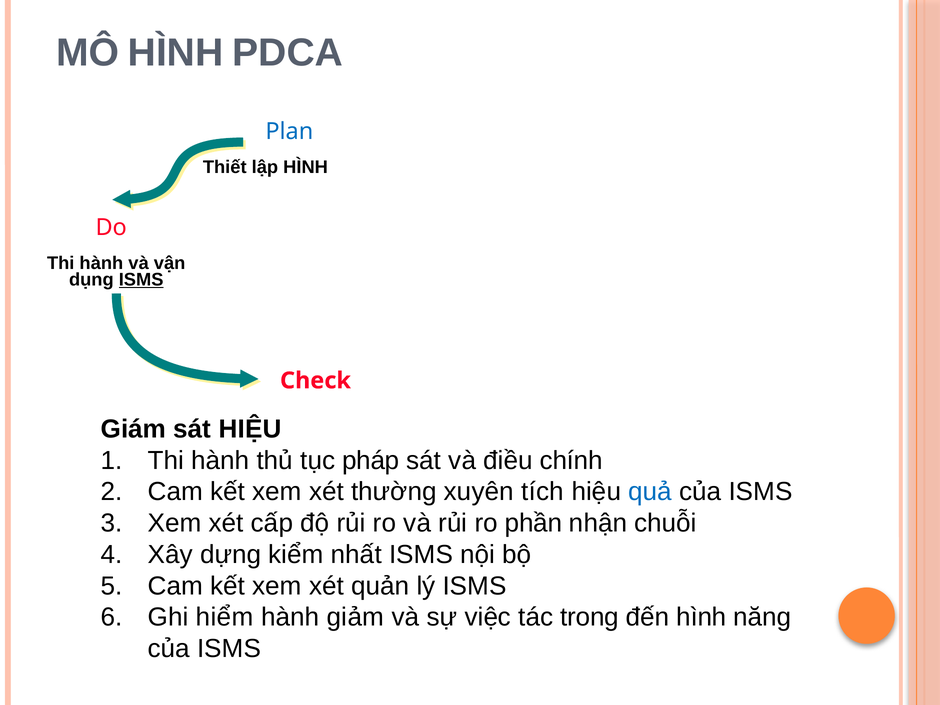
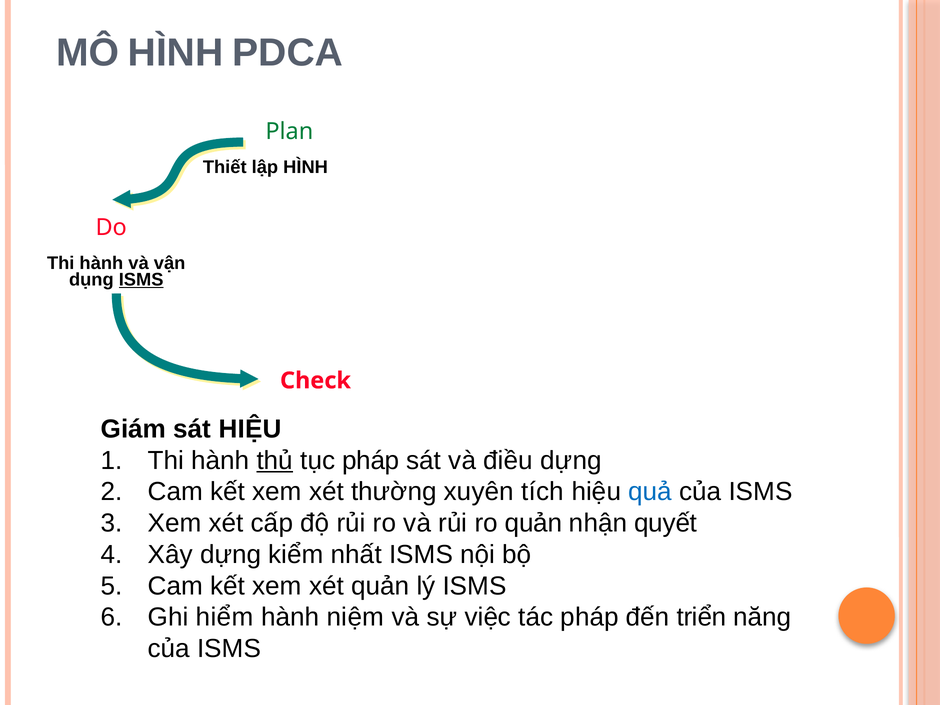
Plan colour: blue -> green
thủ underline: none -> present
điều chính: chính -> dựng
ro phần: phần -> quản
chuỗi: chuỗi -> quyết
giảm: giảm -> niệm
tác trong: trong -> pháp
đến hình: hình -> triển
